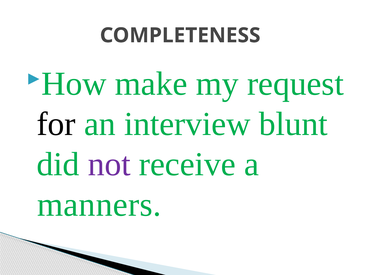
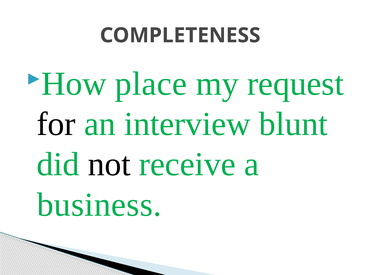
make: make -> place
not colour: purple -> black
manners: manners -> business
